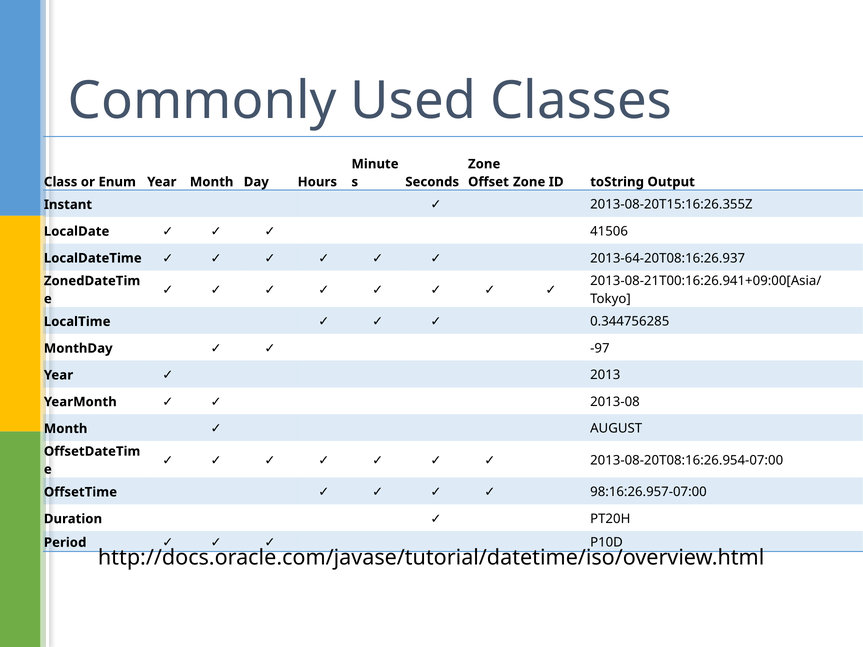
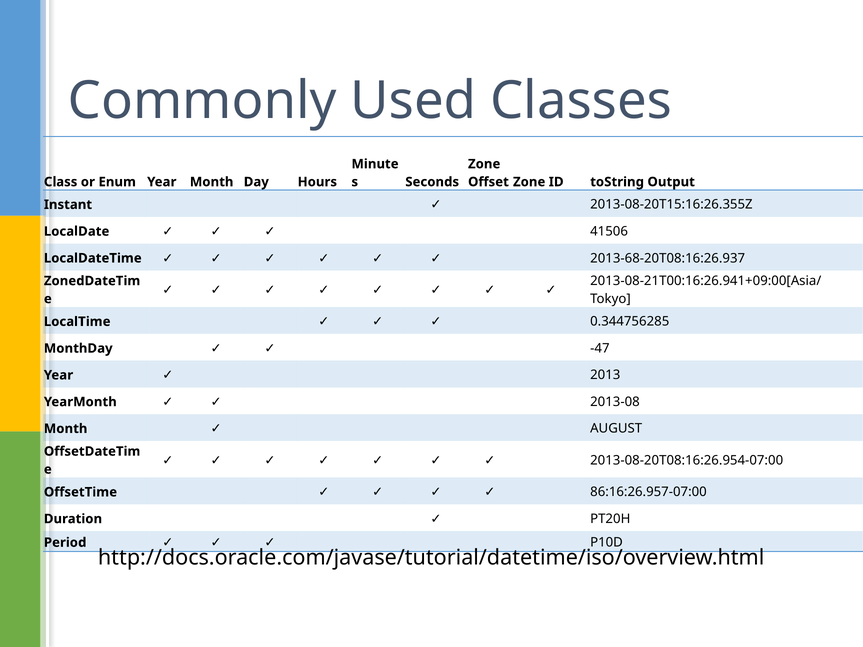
2013-64-20T08:16:26.937: 2013-64-20T08:16:26.937 -> 2013-68-20T08:16:26.937
-97: -97 -> -47
98:16:26.957-07:00: 98:16:26.957-07:00 -> 86:16:26.957-07:00
